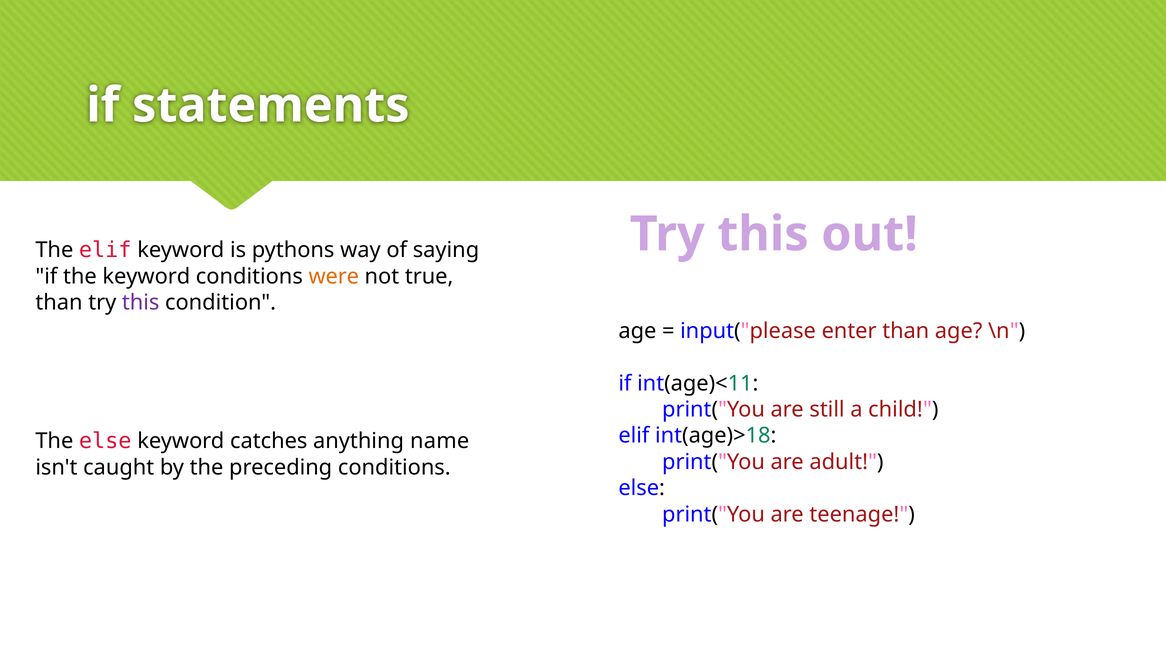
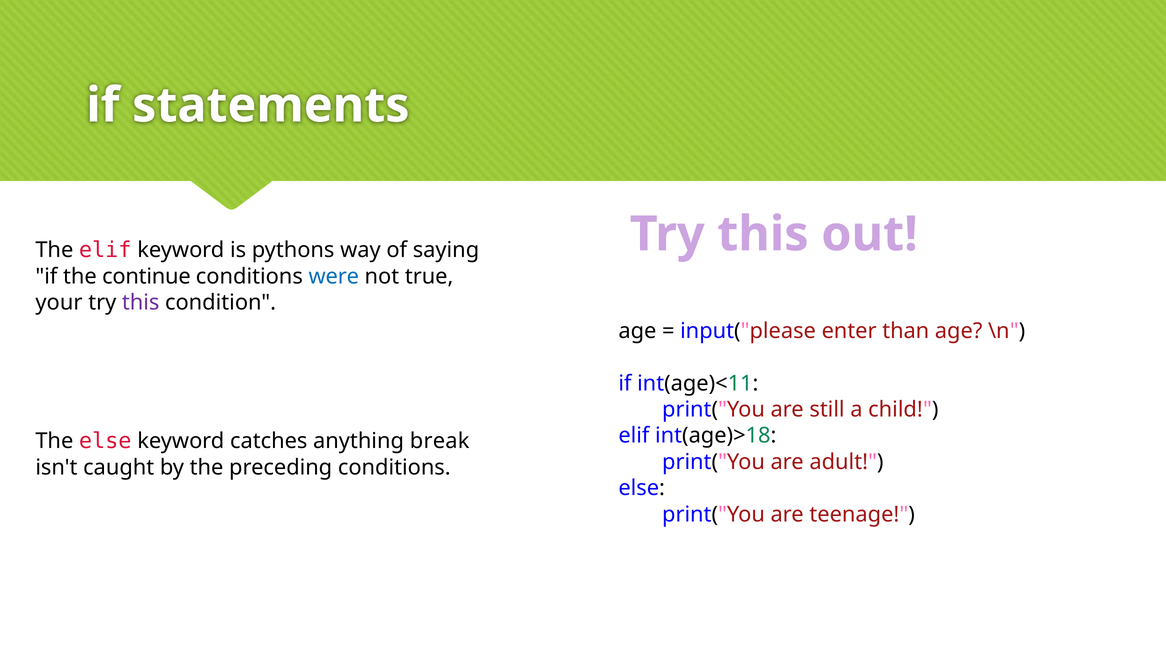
the keyword: keyword -> continue
were colour: orange -> blue
than at (59, 303): than -> your
name: name -> break
